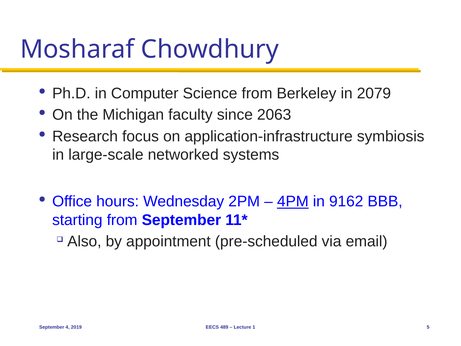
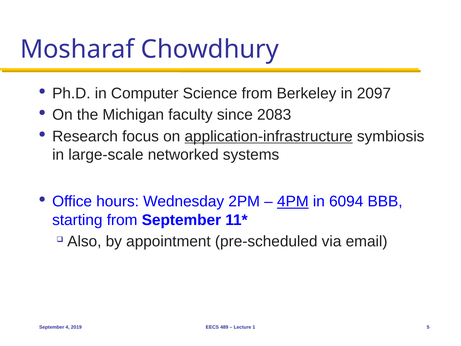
2079: 2079 -> 2097
2063: 2063 -> 2083
application-infrastructure underline: none -> present
9162: 9162 -> 6094
